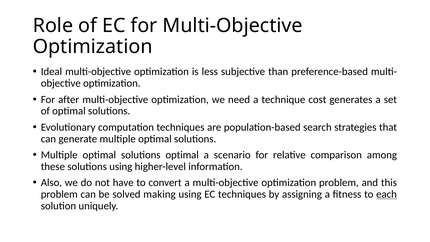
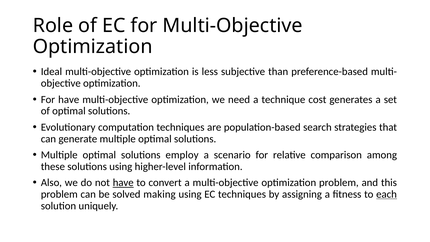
For after: after -> have
solutions optimal: optimal -> employ
have at (123, 183) underline: none -> present
